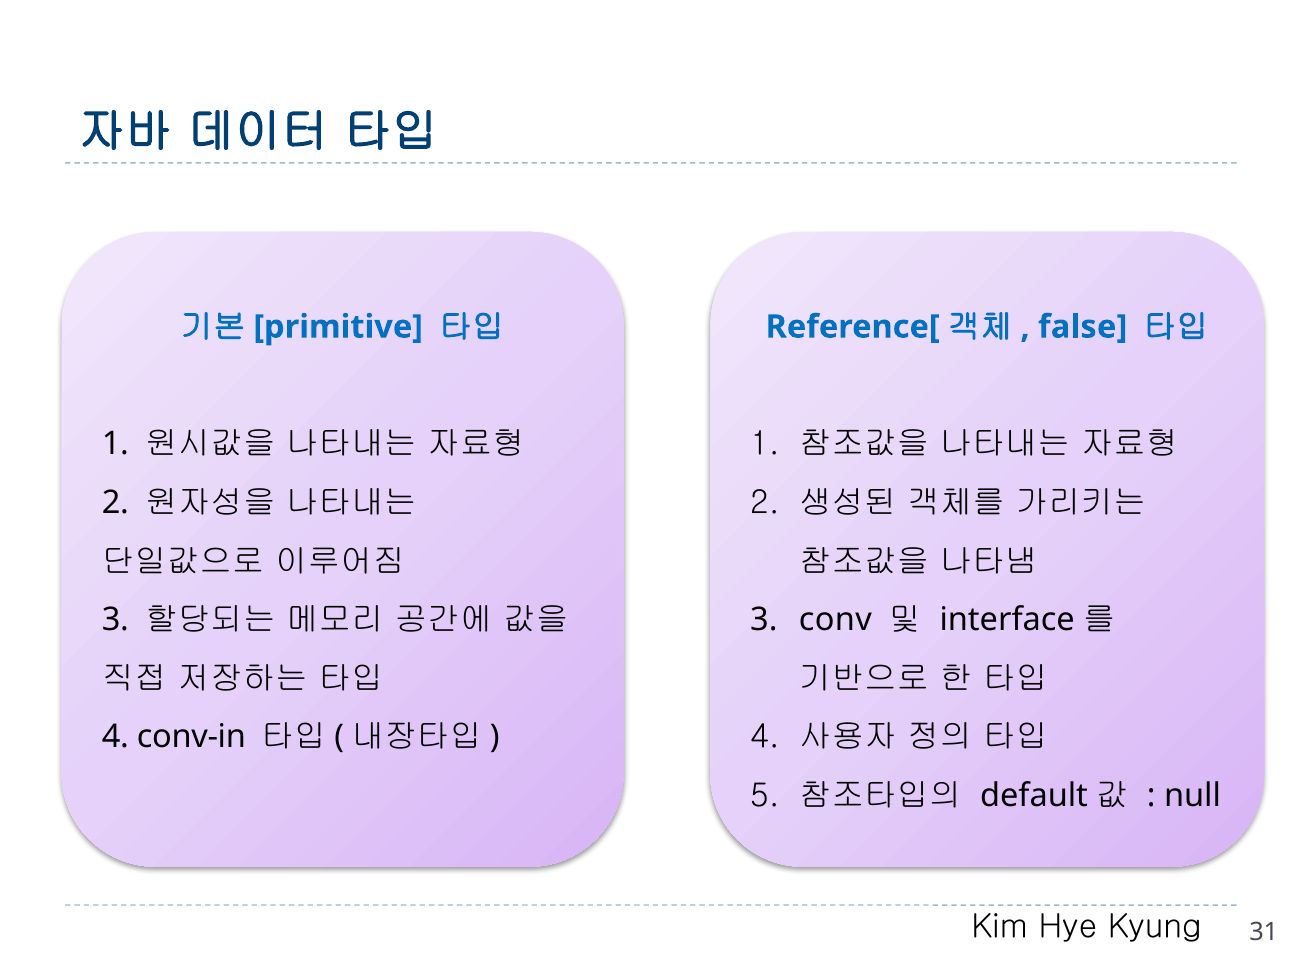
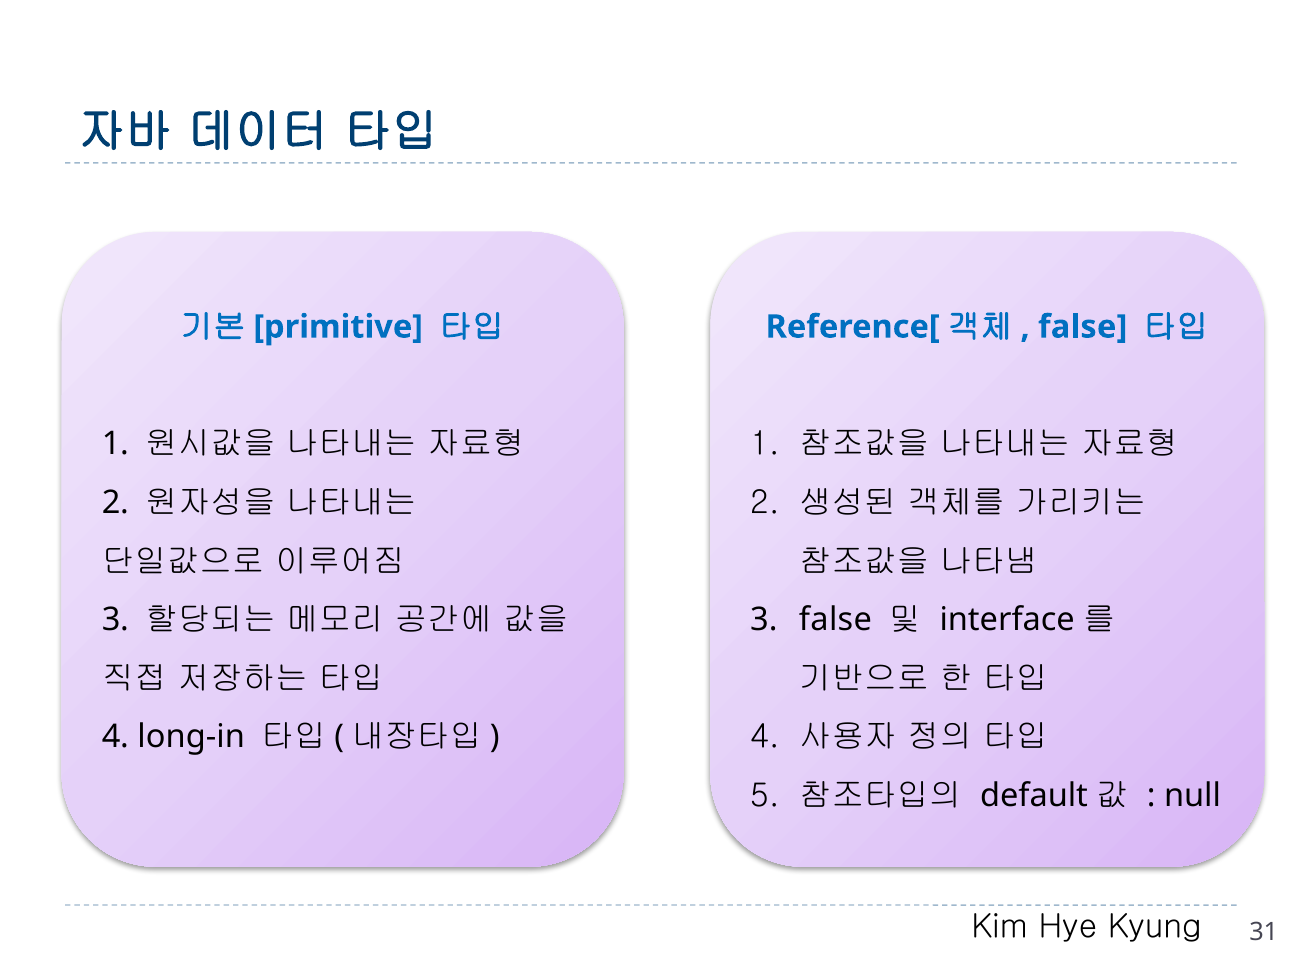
3 conv: conv -> false
conv-in: conv-in -> long-in
